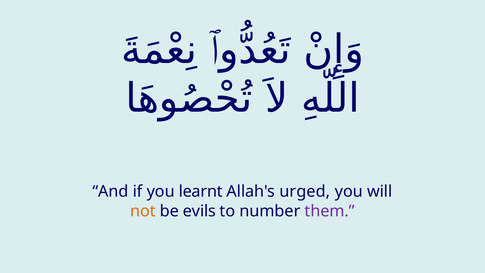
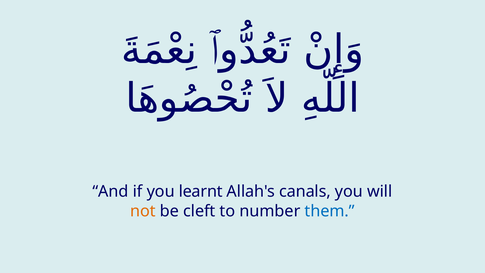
urged: urged -> canals
evils: evils -> cleft
them colour: purple -> blue
